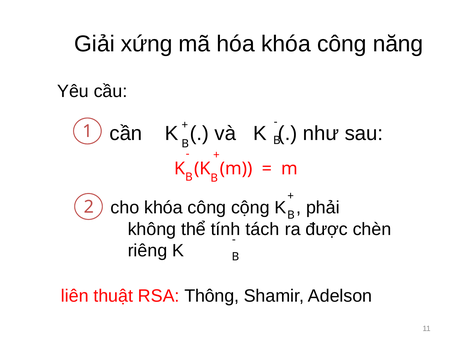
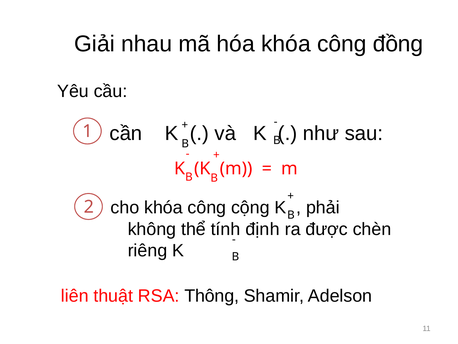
xứng: xứng -> nhau
năng: năng -> đồng
tách: tách -> định
